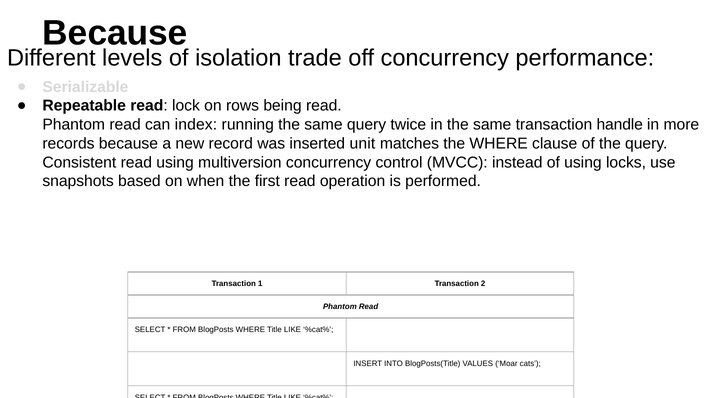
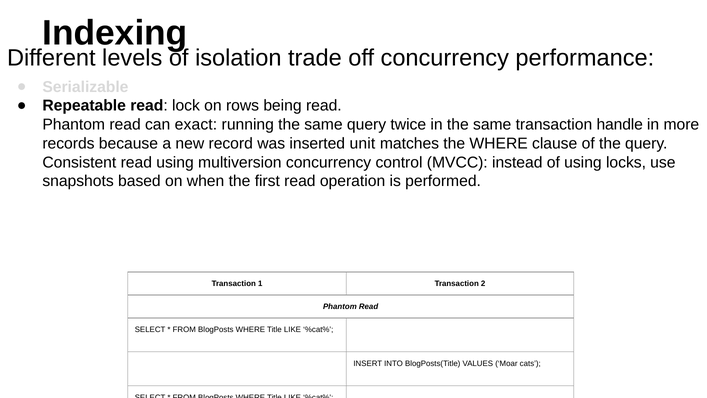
Because at (115, 33): Because -> Indexing
index: index -> exact
